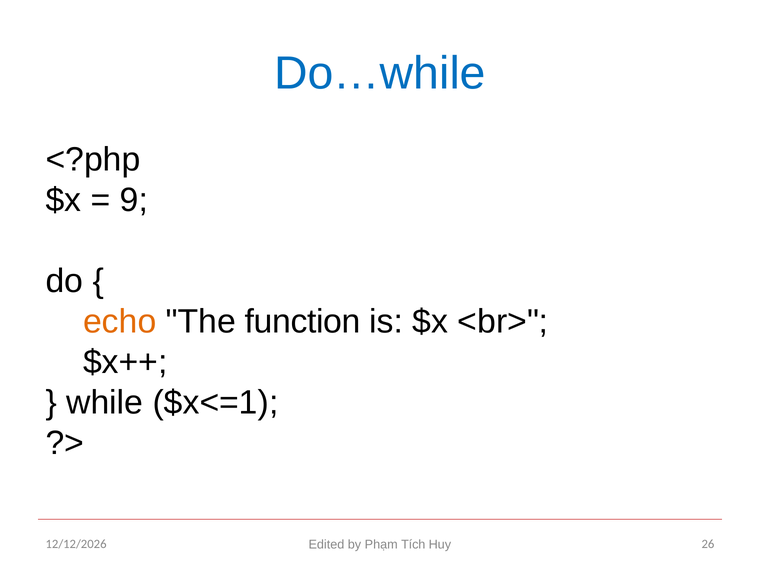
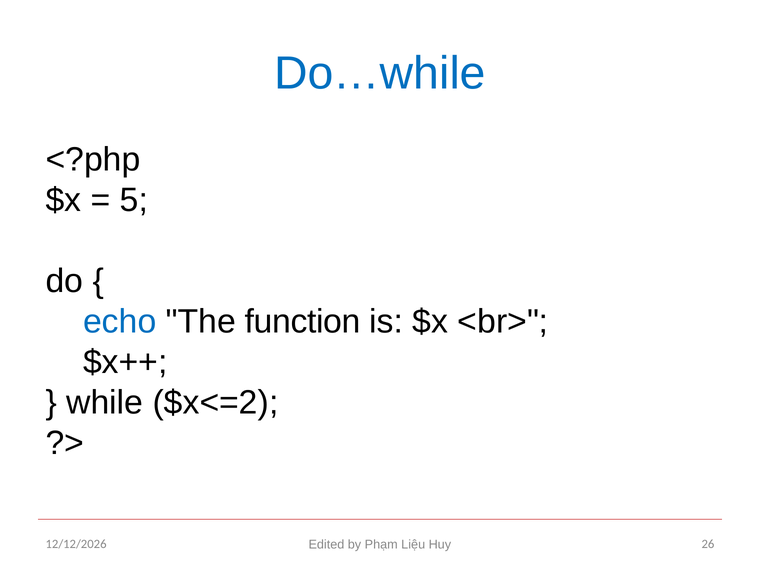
9: 9 -> 5
echo colour: orange -> blue
$x<=1: $x<=1 -> $x<=2
Tích: Tích -> Liệu
